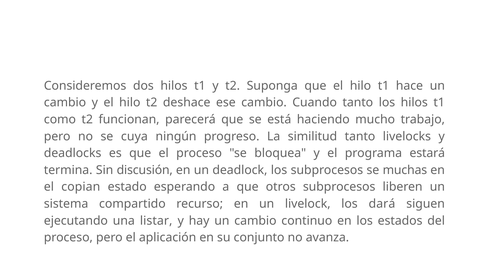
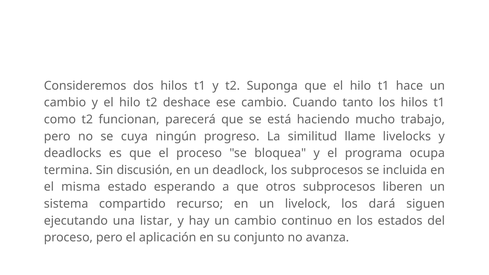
similitud tanto: tanto -> llame
estará: estará -> ocupa
muchas: muchas -> incluida
copian: copian -> misma
